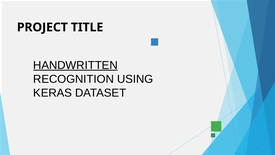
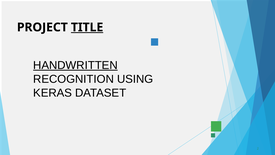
TITLE underline: none -> present
